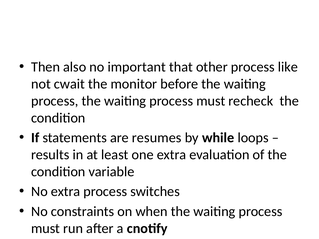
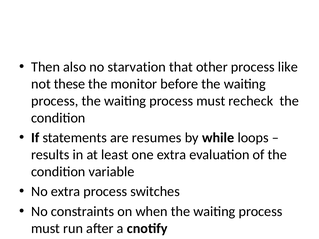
important: important -> starvation
cwait: cwait -> these
